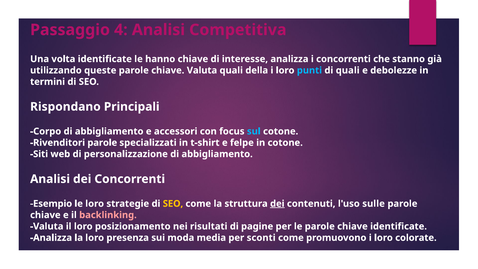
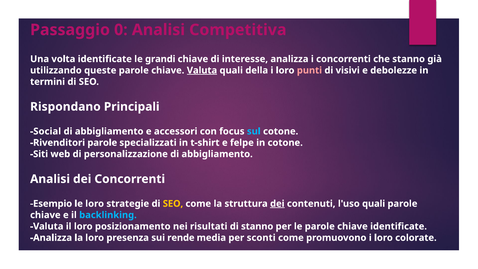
4: 4 -> 0
hanno: hanno -> grandi
Valuta at (202, 70) underline: none -> present
punti colour: light blue -> pink
di quali: quali -> visivi
Corpo: Corpo -> Social
l'uso sulle: sulle -> quali
backlinking colour: pink -> light blue
di pagine: pagine -> stanno
moda: moda -> rende
